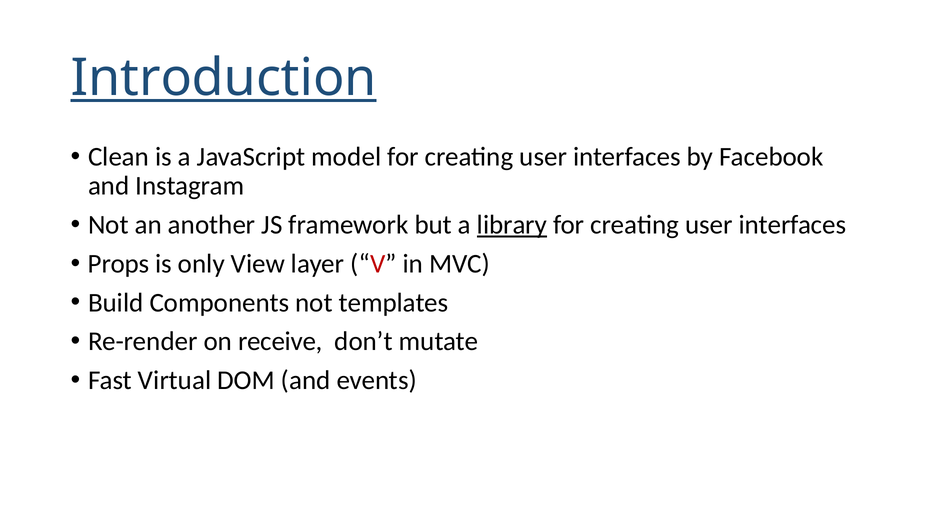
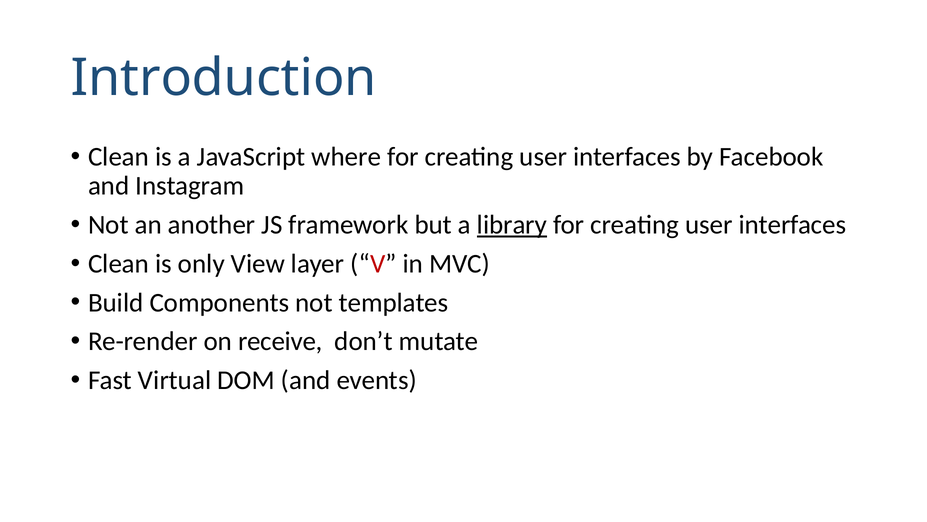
Introduction underline: present -> none
model: model -> where
Props at (119, 263): Props -> Clean
